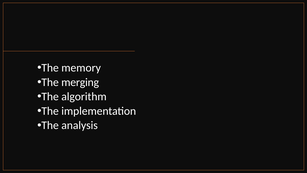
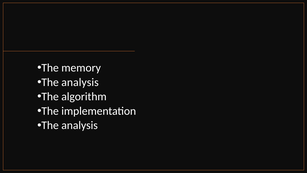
merging at (80, 82): merging -> analysis
